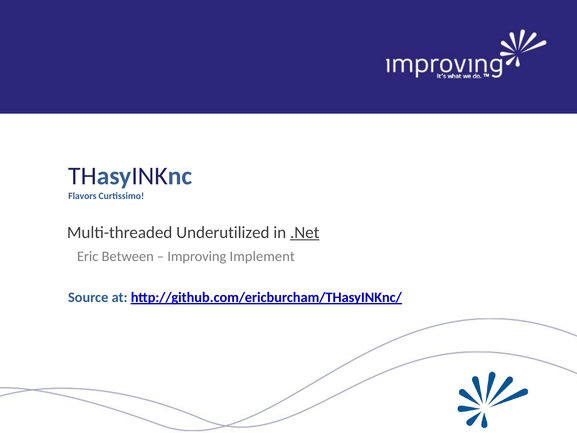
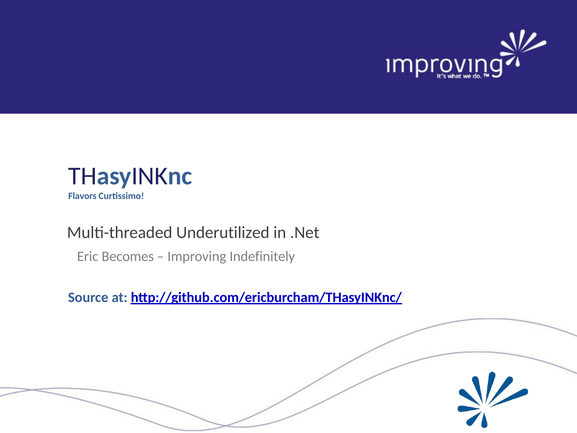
.Net underline: present -> none
Between: Between -> Becomes
Implement: Implement -> Indefinitely
